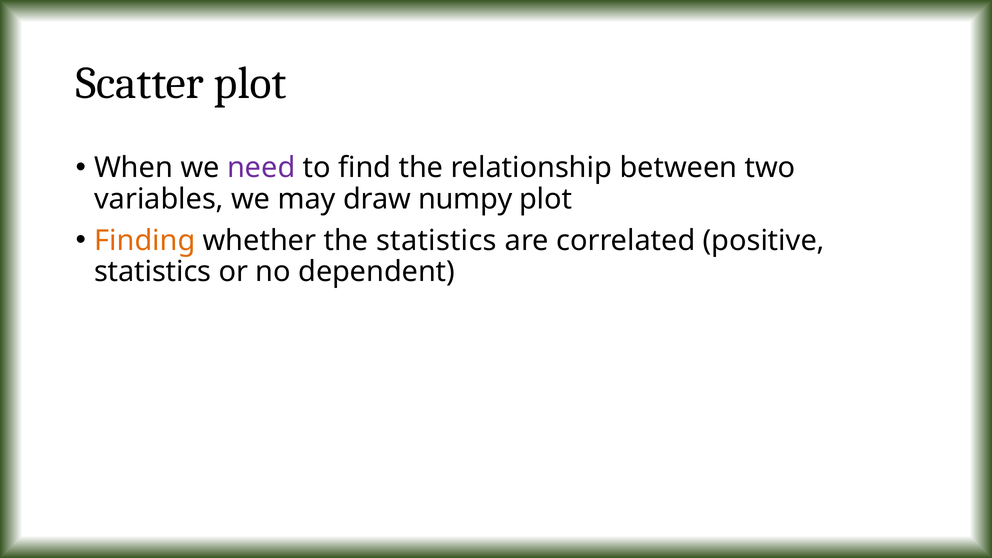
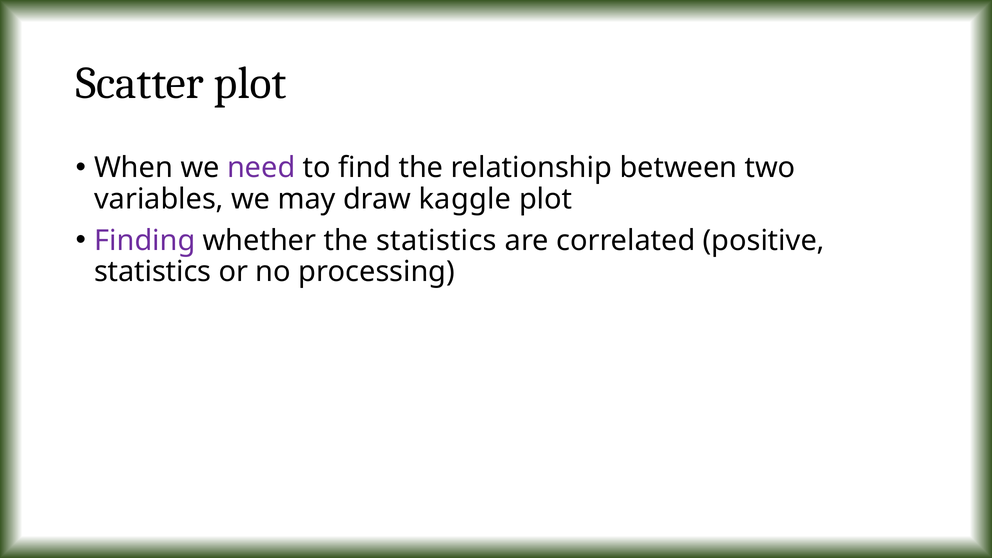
numpy: numpy -> kaggle
Finding colour: orange -> purple
dependent: dependent -> processing
